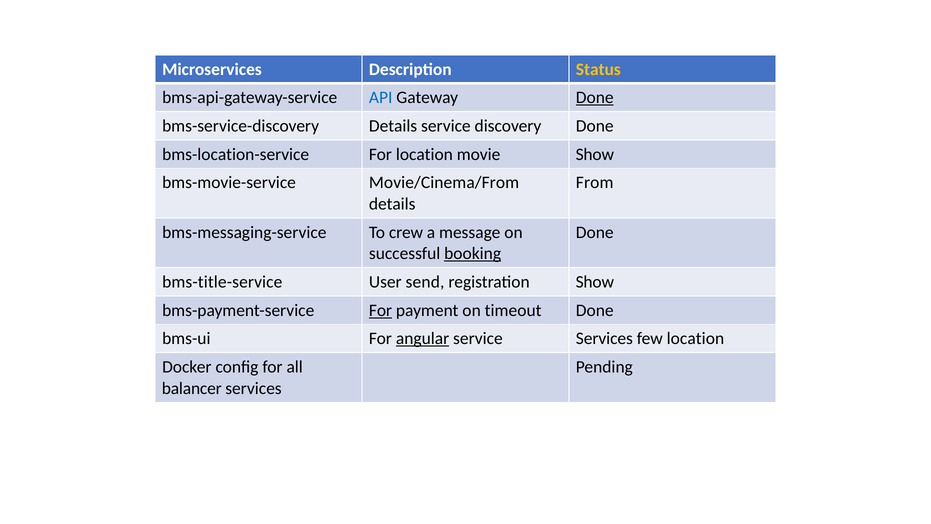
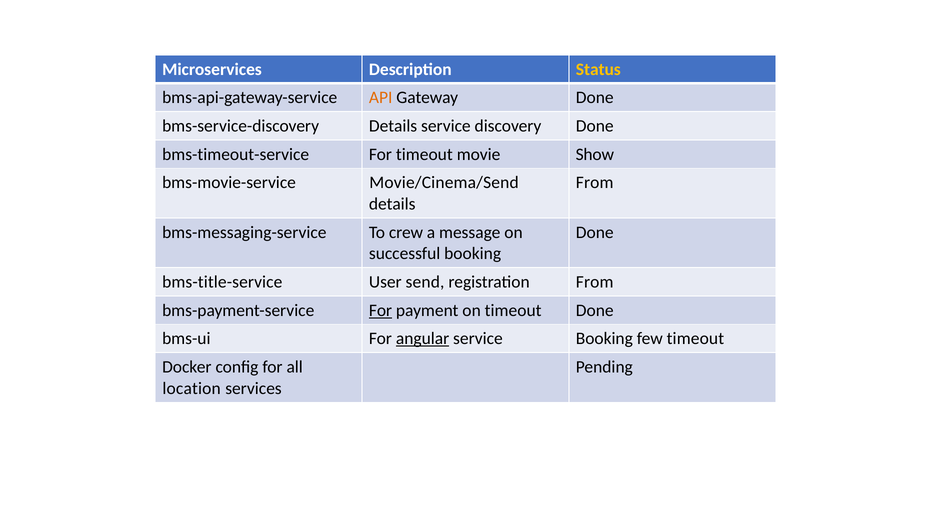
API colour: blue -> orange
Done at (595, 98) underline: present -> none
bms-location-service: bms-location-service -> bms-timeout-service
For location: location -> timeout
Movie/Cinema/From: Movie/Cinema/From -> Movie/Cinema/Send
booking at (473, 253) underline: present -> none
registration Show: Show -> From
service Services: Services -> Booking
few location: location -> timeout
balancer: balancer -> location
